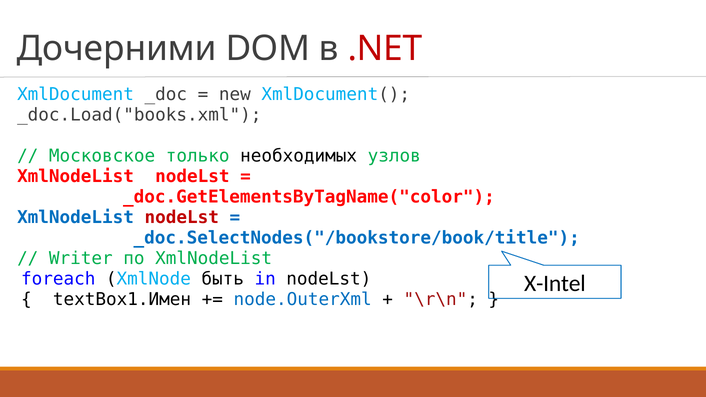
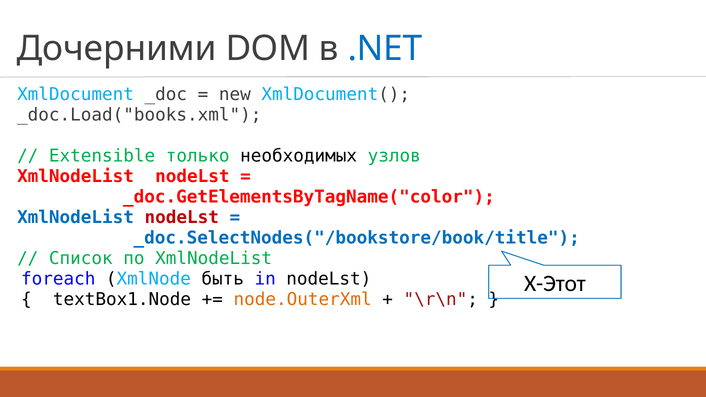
.NET colour: red -> blue
Московское: Московское -> Extensible
Writer: Writer -> Список
X-Intel: X-Intel -> X-Этот
textBox1.Имен: textBox1.Имен -> textBox1.Node
node.OuterXml colour: blue -> orange
